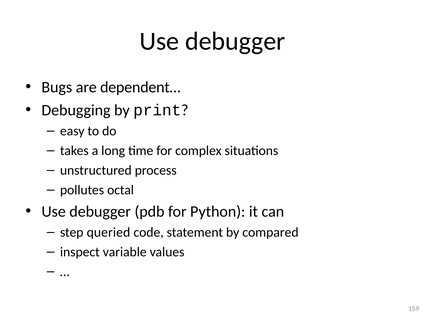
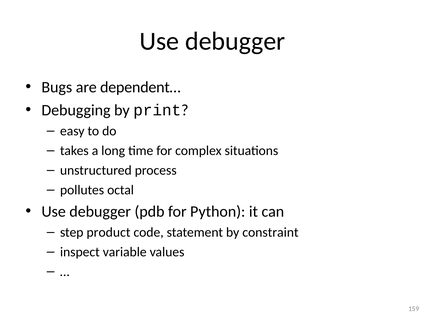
queried: queried -> product
compared: compared -> constraint
